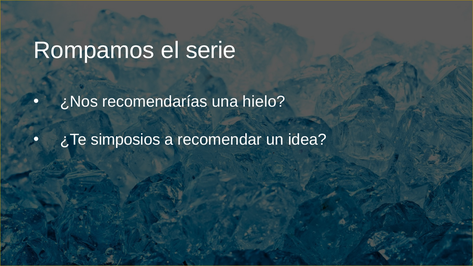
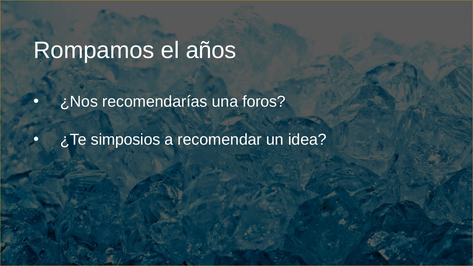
serie: serie -> años
hielo: hielo -> foros
